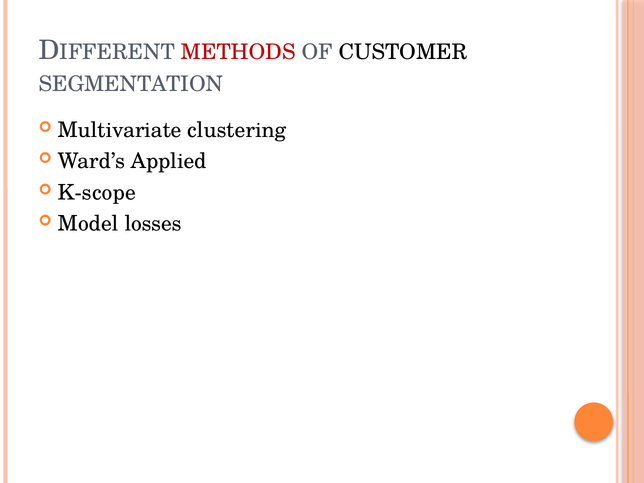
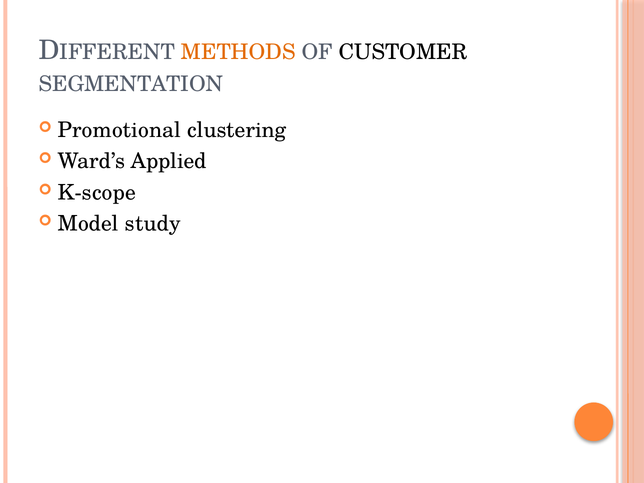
METHODS colour: red -> orange
Multivariate: Multivariate -> Promotional
losses: losses -> study
